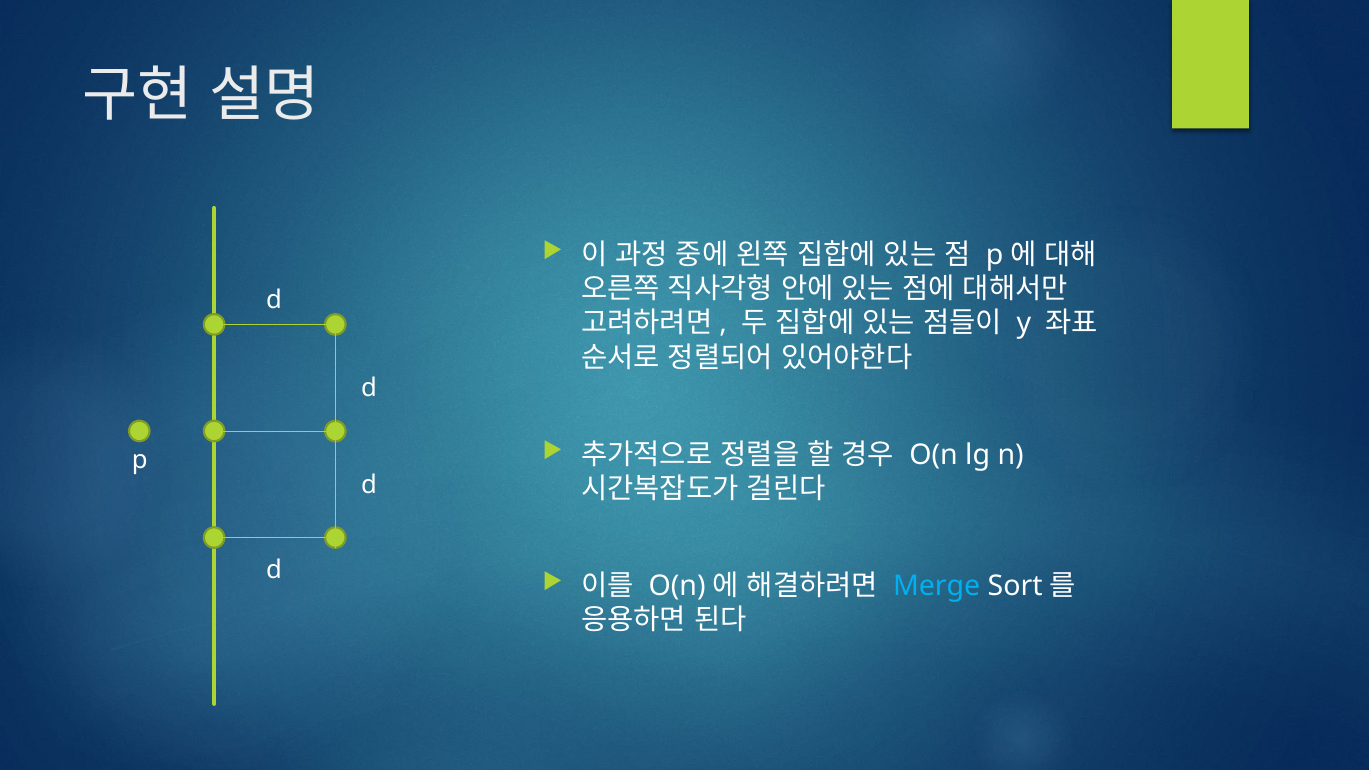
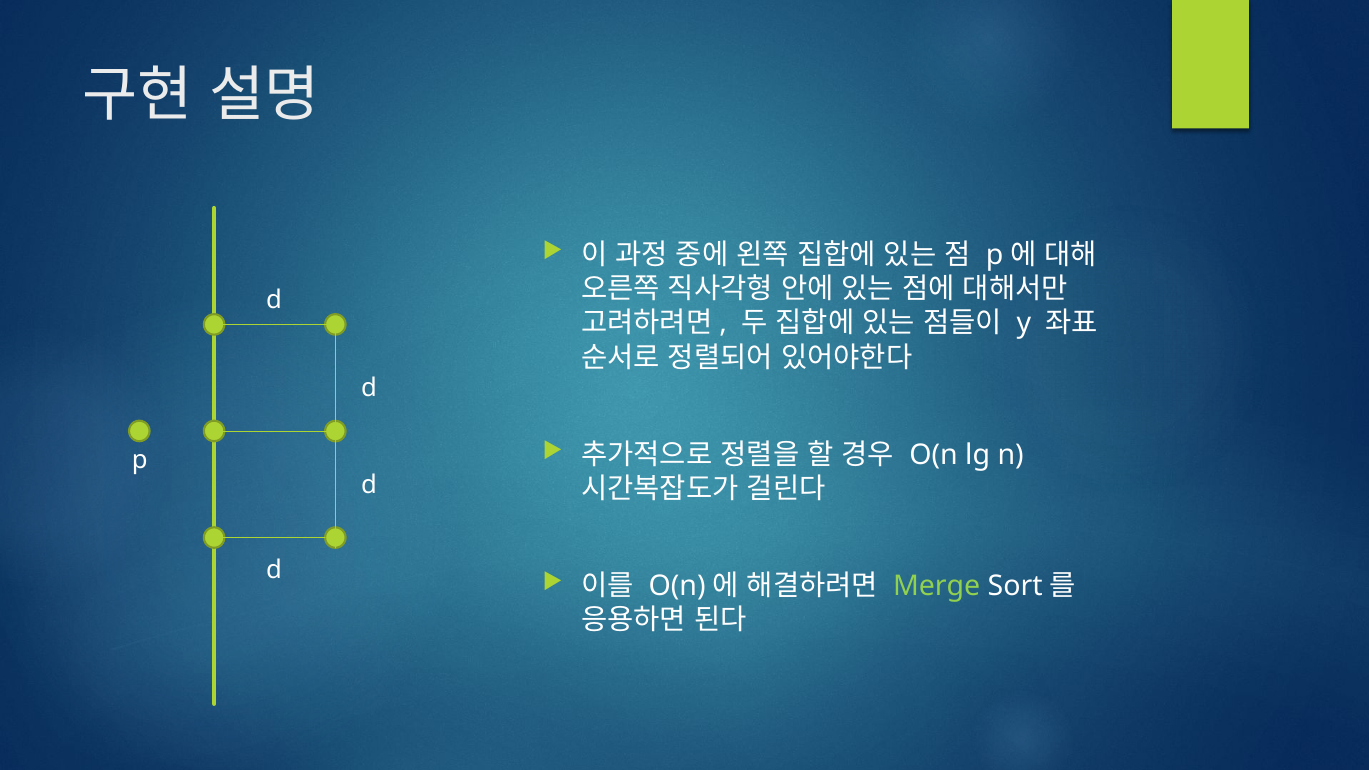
Merge colour: light blue -> light green
